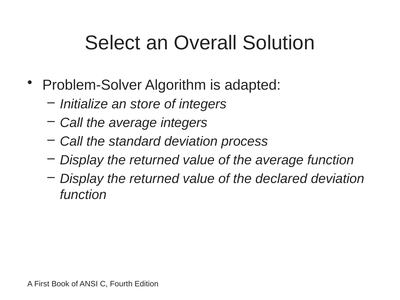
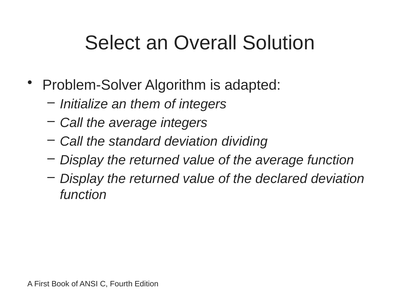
store: store -> them
process: process -> dividing
